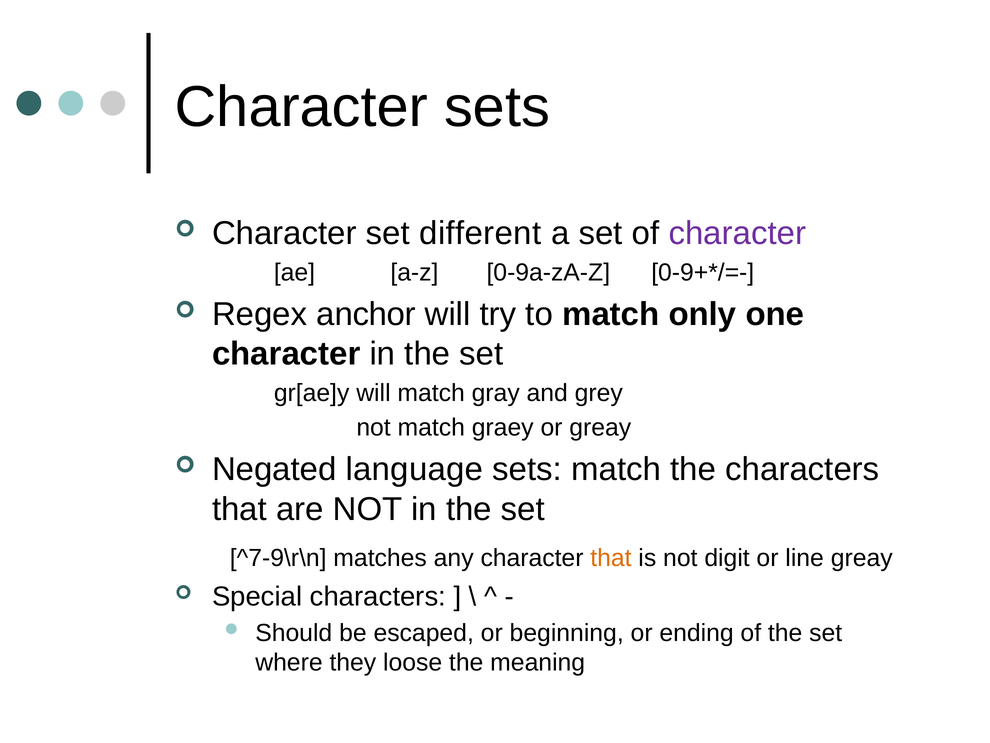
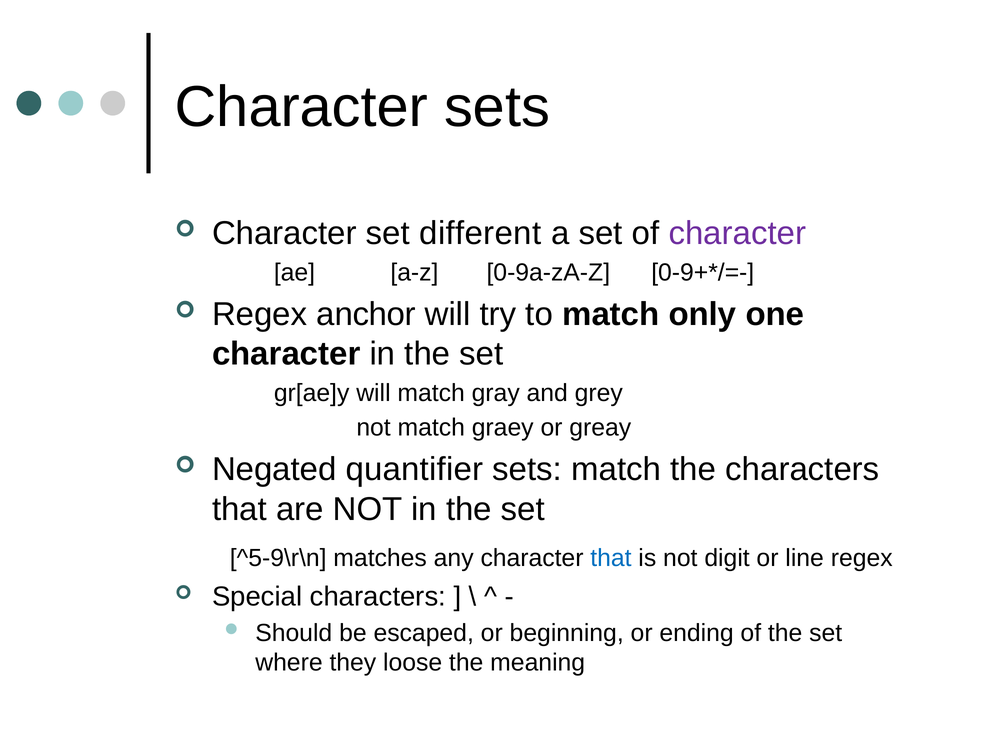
language: language -> quantifier
^7-9\r\n: ^7-9\r\n -> ^5-9\r\n
that at (611, 558) colour: orange -> blue
line greay: greay -> regex
